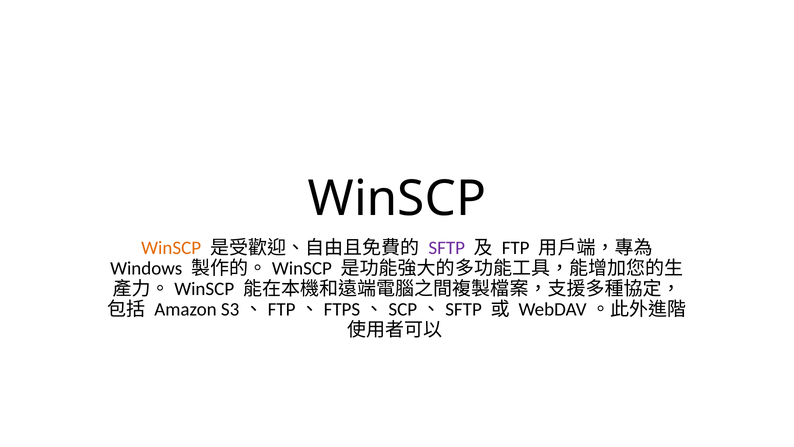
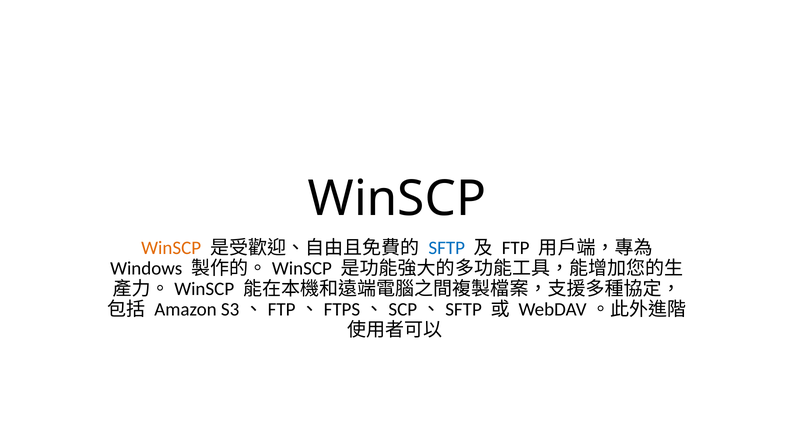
SFTP colour: purple -> blue
